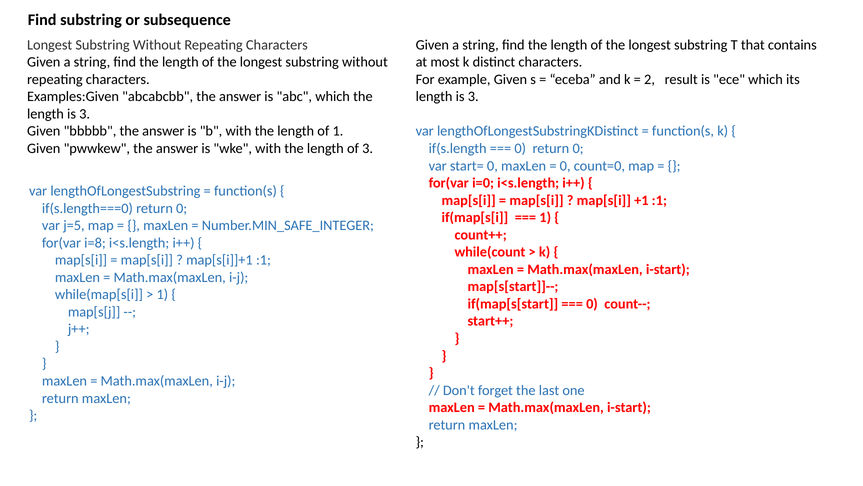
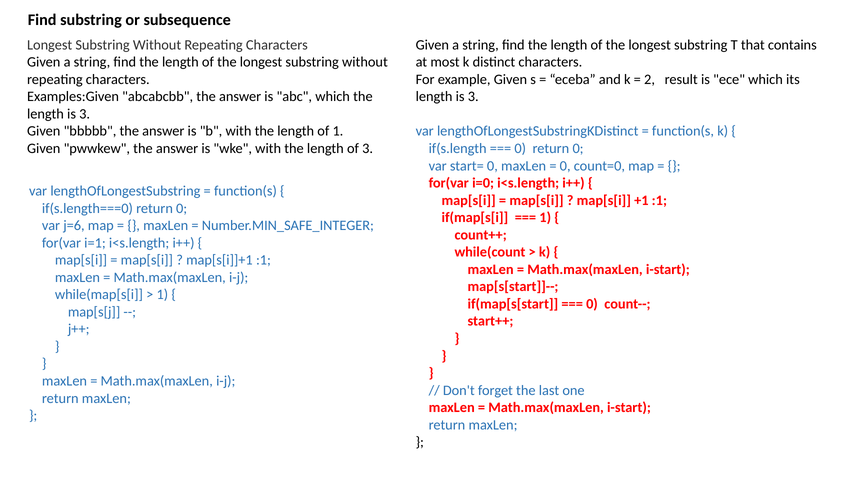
j=5: j=5 -> j=6
i=8: i=8 -> i=1
